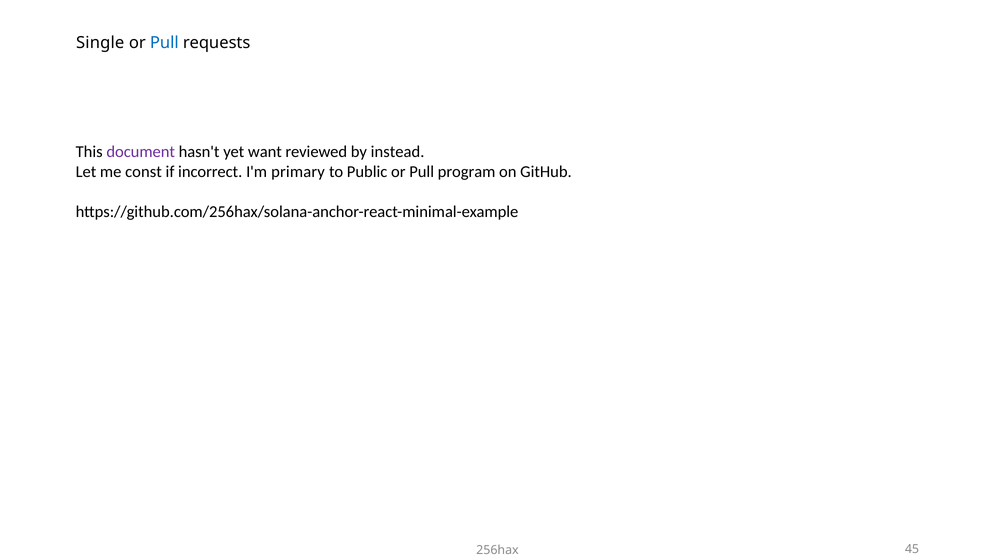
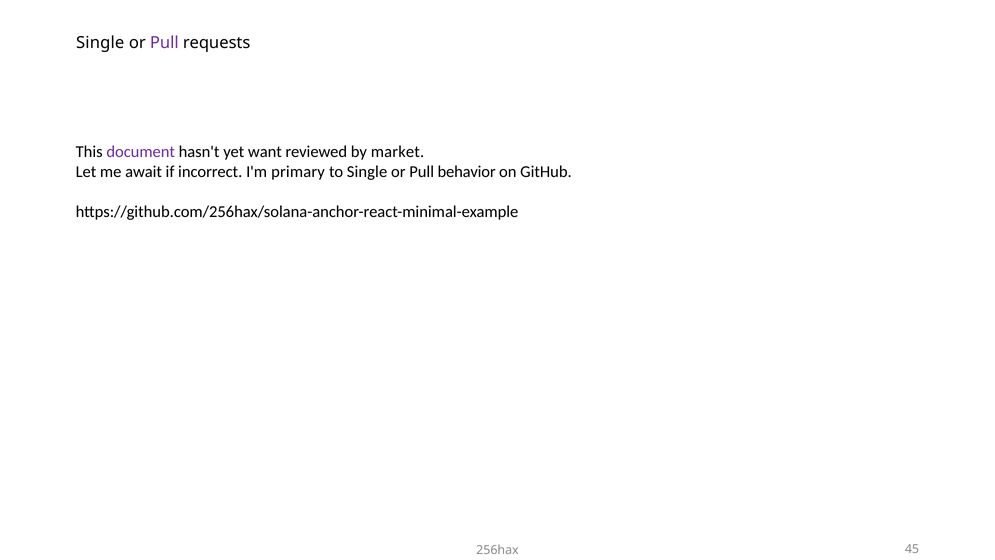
Pull at (164, 43) colour: blue -> purple
instead: instead -> market
const: const -> await
to Public: Public -> Single
program: program -> behavior
